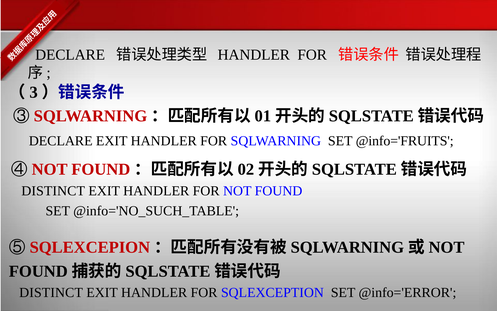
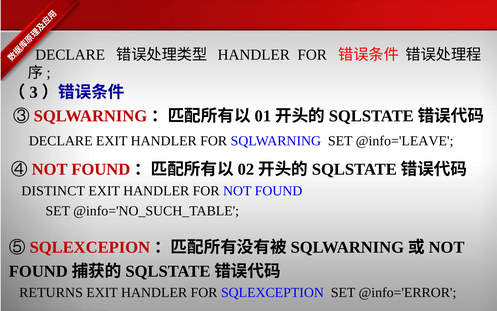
@info='FRUITS: @info='FRUITS -> @info='LEAVE
DISTINCT at (51, 292): DISTINCT -> RETURNS
